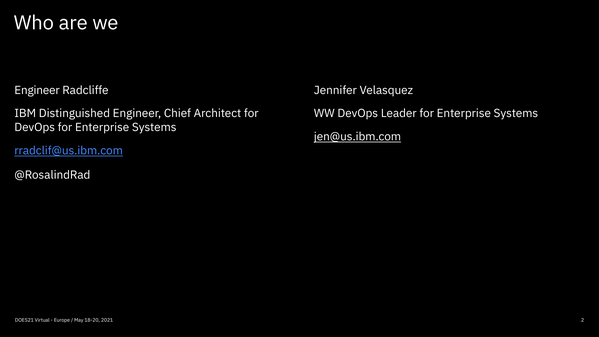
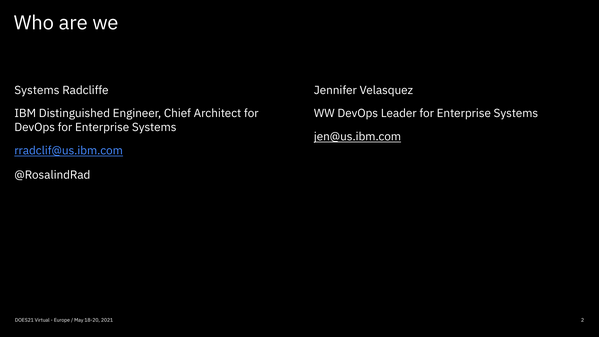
Engineer at (37, 90): Engineer -> Systems
